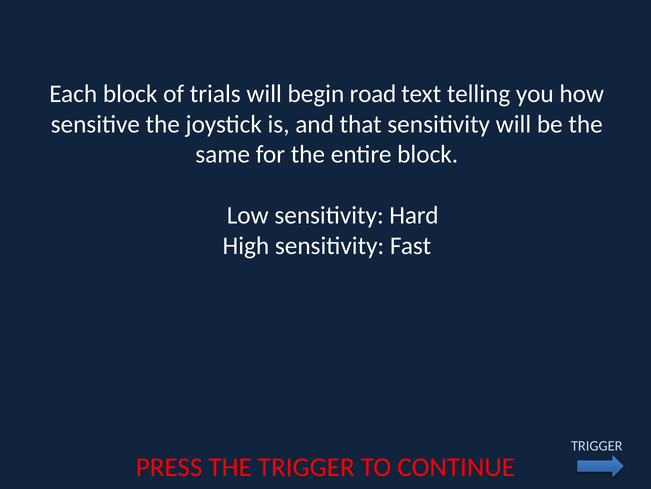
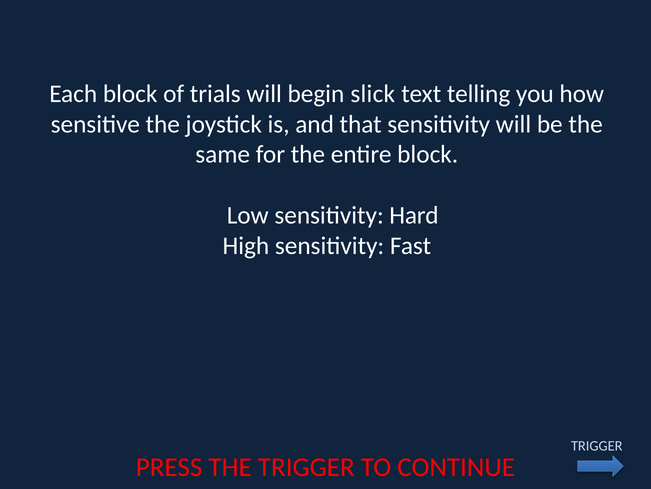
road: road -> slick
